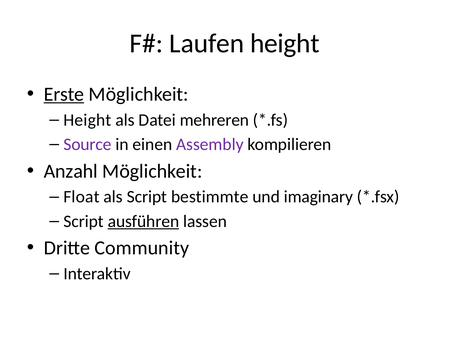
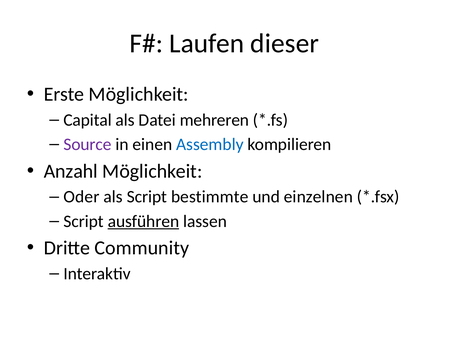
Laufen height: height -> dieser
Erste underline: present -> none
Height at (87, 120): Height -> Capital
Assembly colour: purple -> blue
Float: Float -> Oder
imaginary: imaginary -> einzelnen
